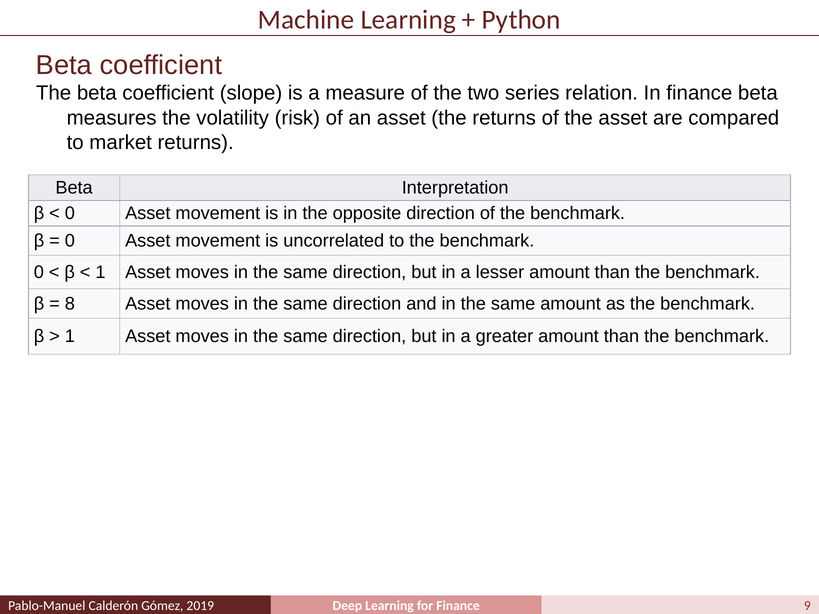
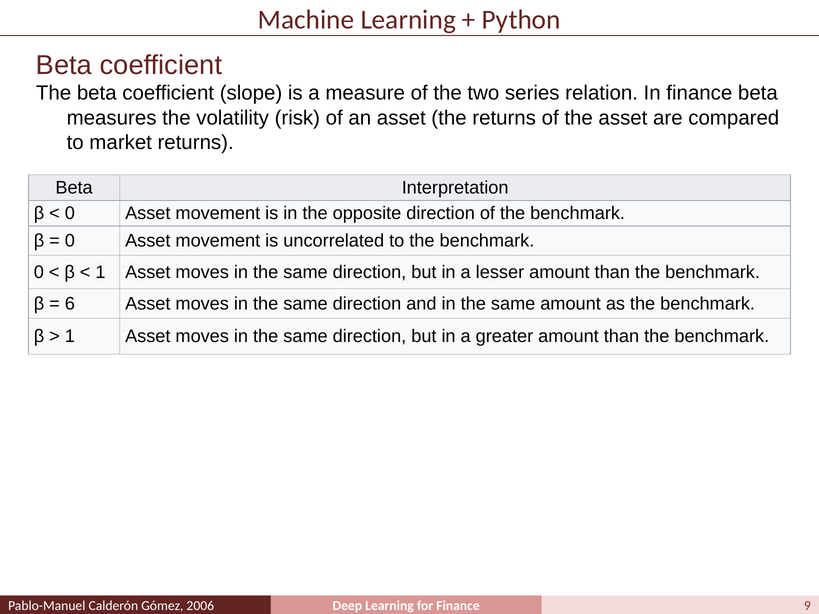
8: 8 -> 6
2019: 2019 -> 2006
